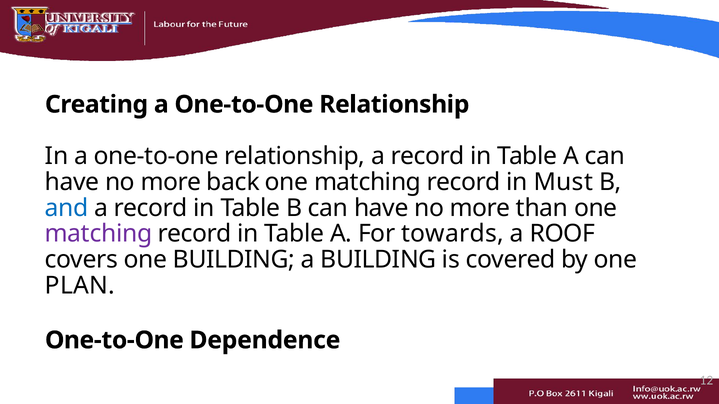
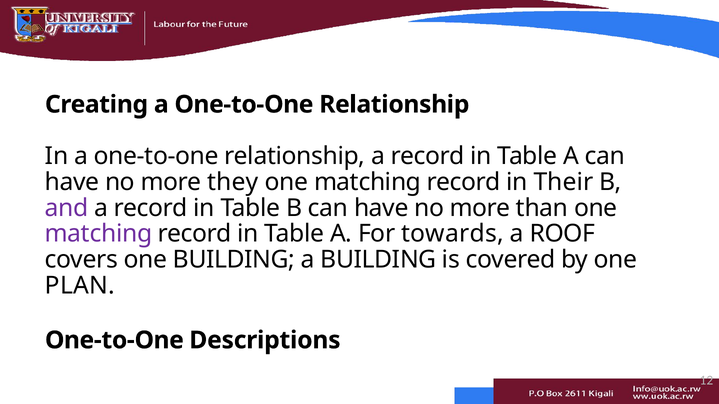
back: back -> they
Must: Must -> Their
and colour: blue -> purple
Dependence: Dependence -> Descriptions
